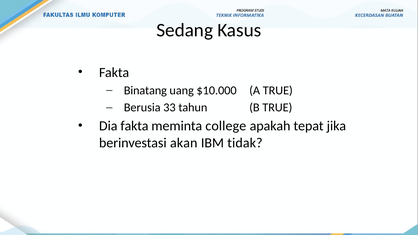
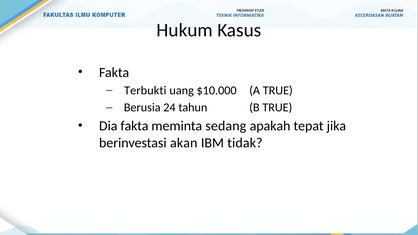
Sedang: Sedang -> Hukum
Binatang: Binatang -> Terbukti
33: 33 -> 24
college: college -> sedang
